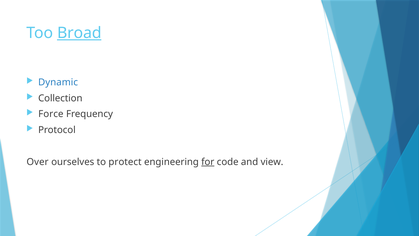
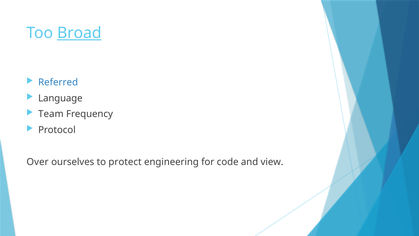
Dynamic: Dynamic -> Referred
Collection: Collection -> Language
Force: Force -> Team
for underline: present -> none
